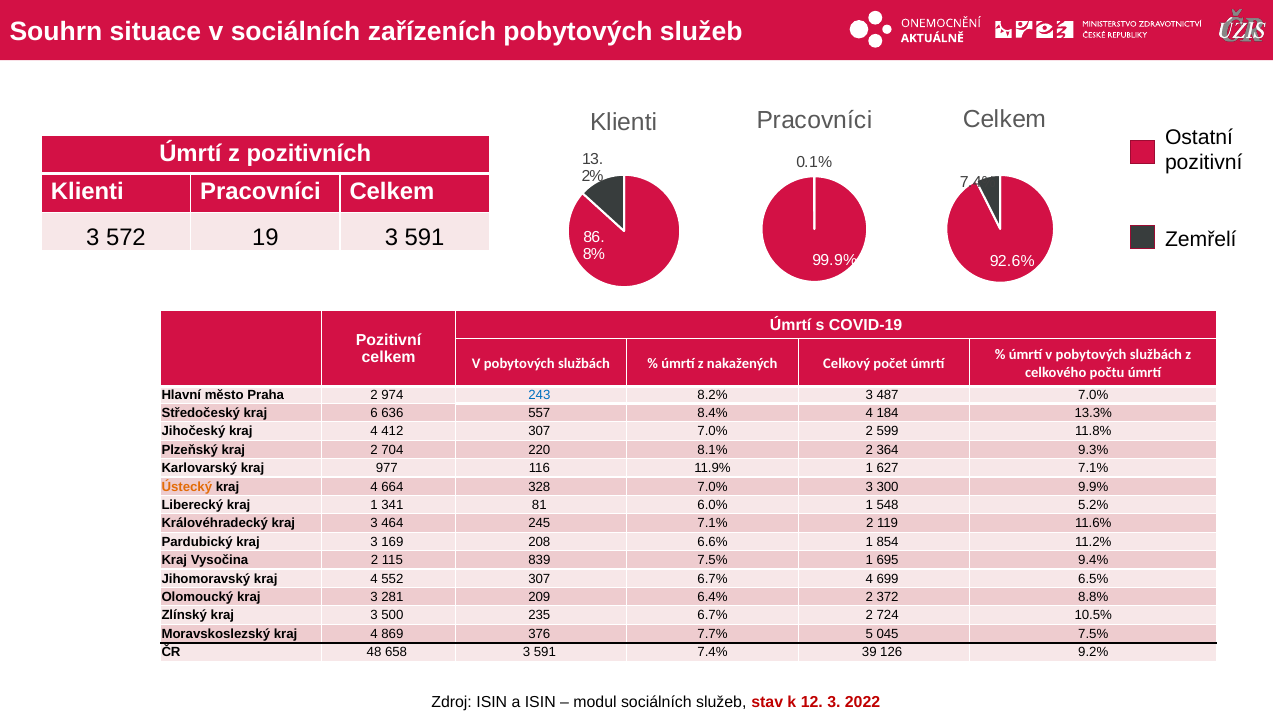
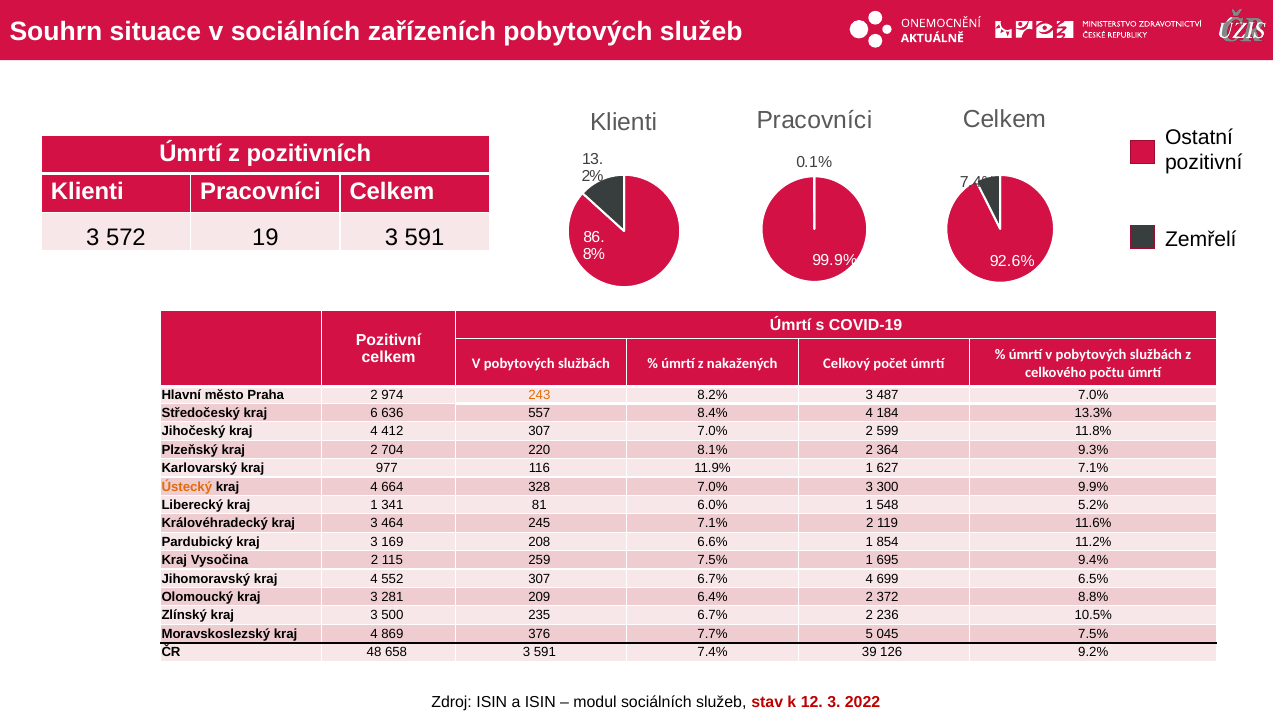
243 colour: blue -> orange
839: 839 -> 259
724: 724 -> 236
